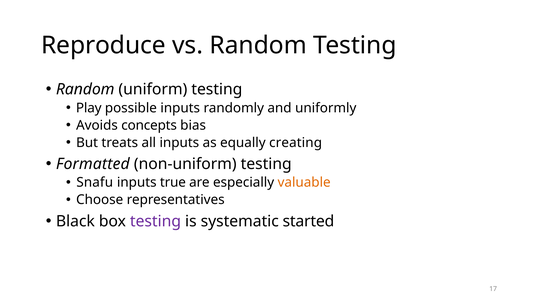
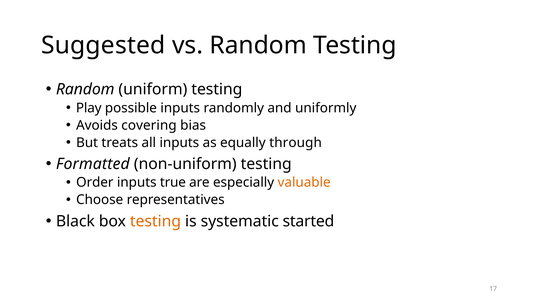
Reproduce: Reproduce -> Suggested
concepts: concepts -> covering
creating: creating -> through
Snafu: Snafu -> Order
testing at (156, 221) colour: purple -> orange
